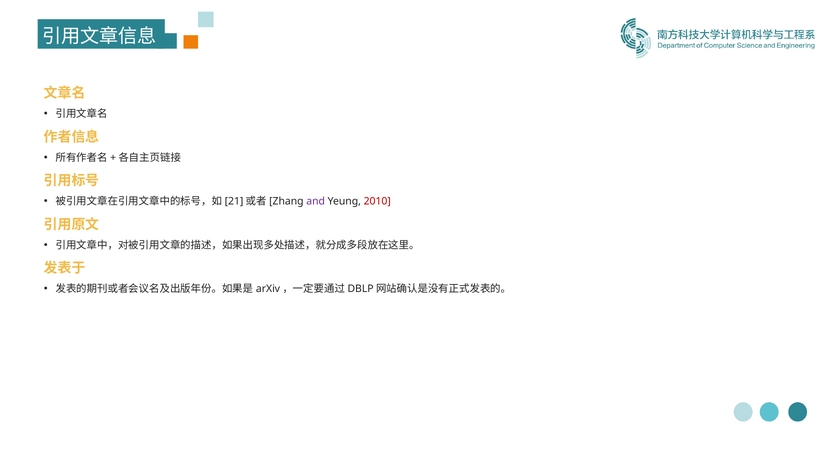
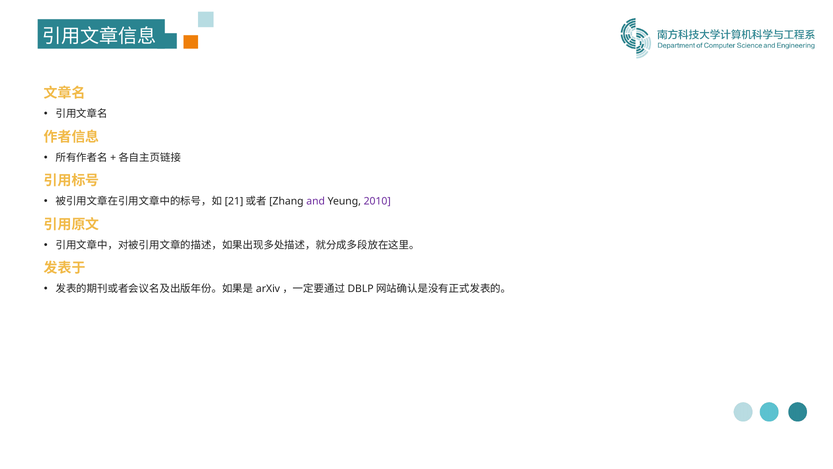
2010 colour: red -> purple
